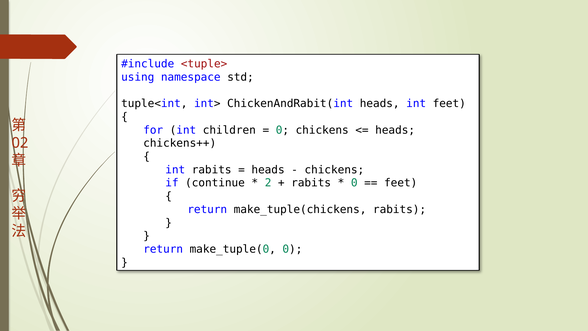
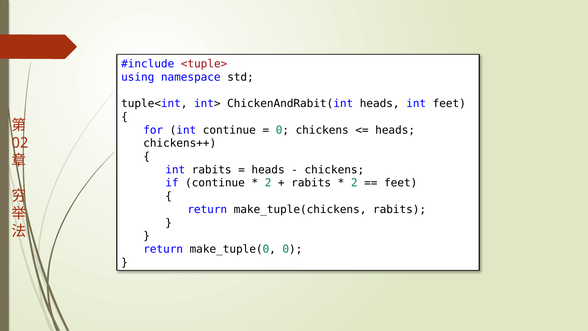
int children: children -> continue
0 at (354, 183): 0 -> 2
